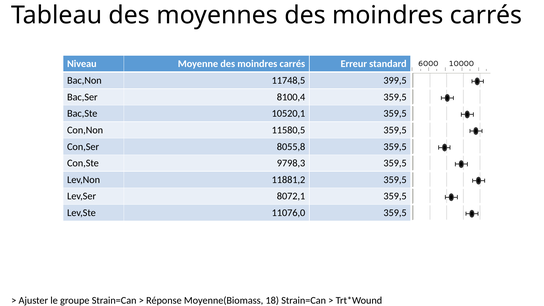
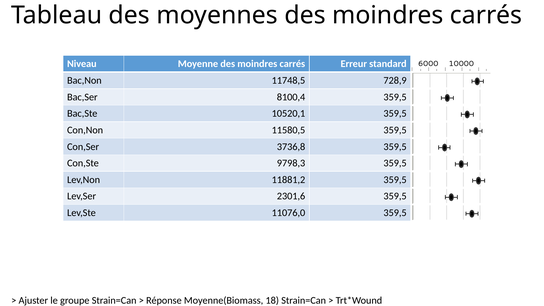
399,5: 399,5 -> 728,9
8055,8: 8055,8 -> 3736,8
8072,1: 8072,1 -> 2301,6
